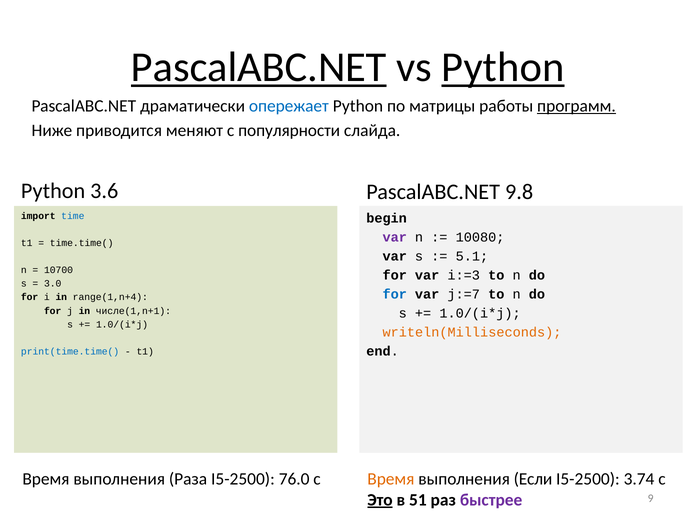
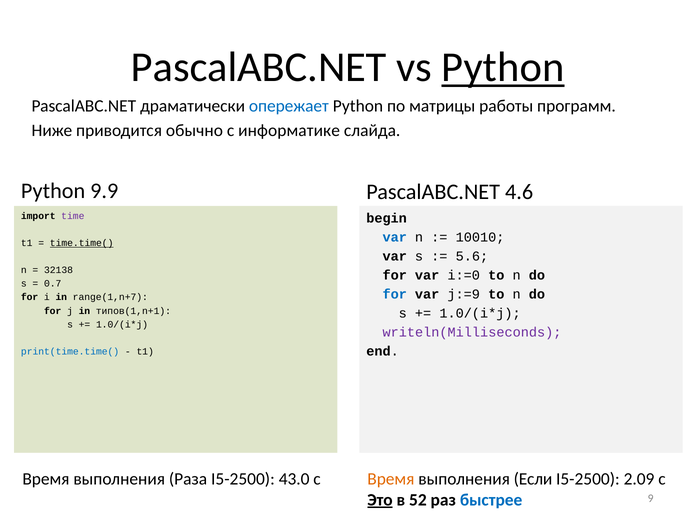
PascalABC.NET at (259, 67) underline: present -> none
программ underline: present -> none
меняют: меняют -> обычно
популярности: популярности -> информатике
3.6: 3.6 -> 9.9
9.8: 9.8 -> 4.6
time colour: blue -> purple
var at (395, 237) colour: purple -> blue
10080: 10080 -> 10010
time.time( underline: none -> present
5.1: 5.1 -> 5.6
10700: 10700 -> 32138
i:=3: i:=3 -> i:=0
3.0: 3.0 -> 0.7
j:=7: j:=7 -> j:=9
range(1,n+4: range(1,n+4 -> range(1,n+7
числе(1,n+1: числе(1,n+1 -> типов(1,n+1
writeln(Milliseconds colour: orange -> purple
76.0: 76.0 -> 43.0
3.74: 3.74 -> 2.09
51: 51 -> 52
быстрее colour: purple -> blue
